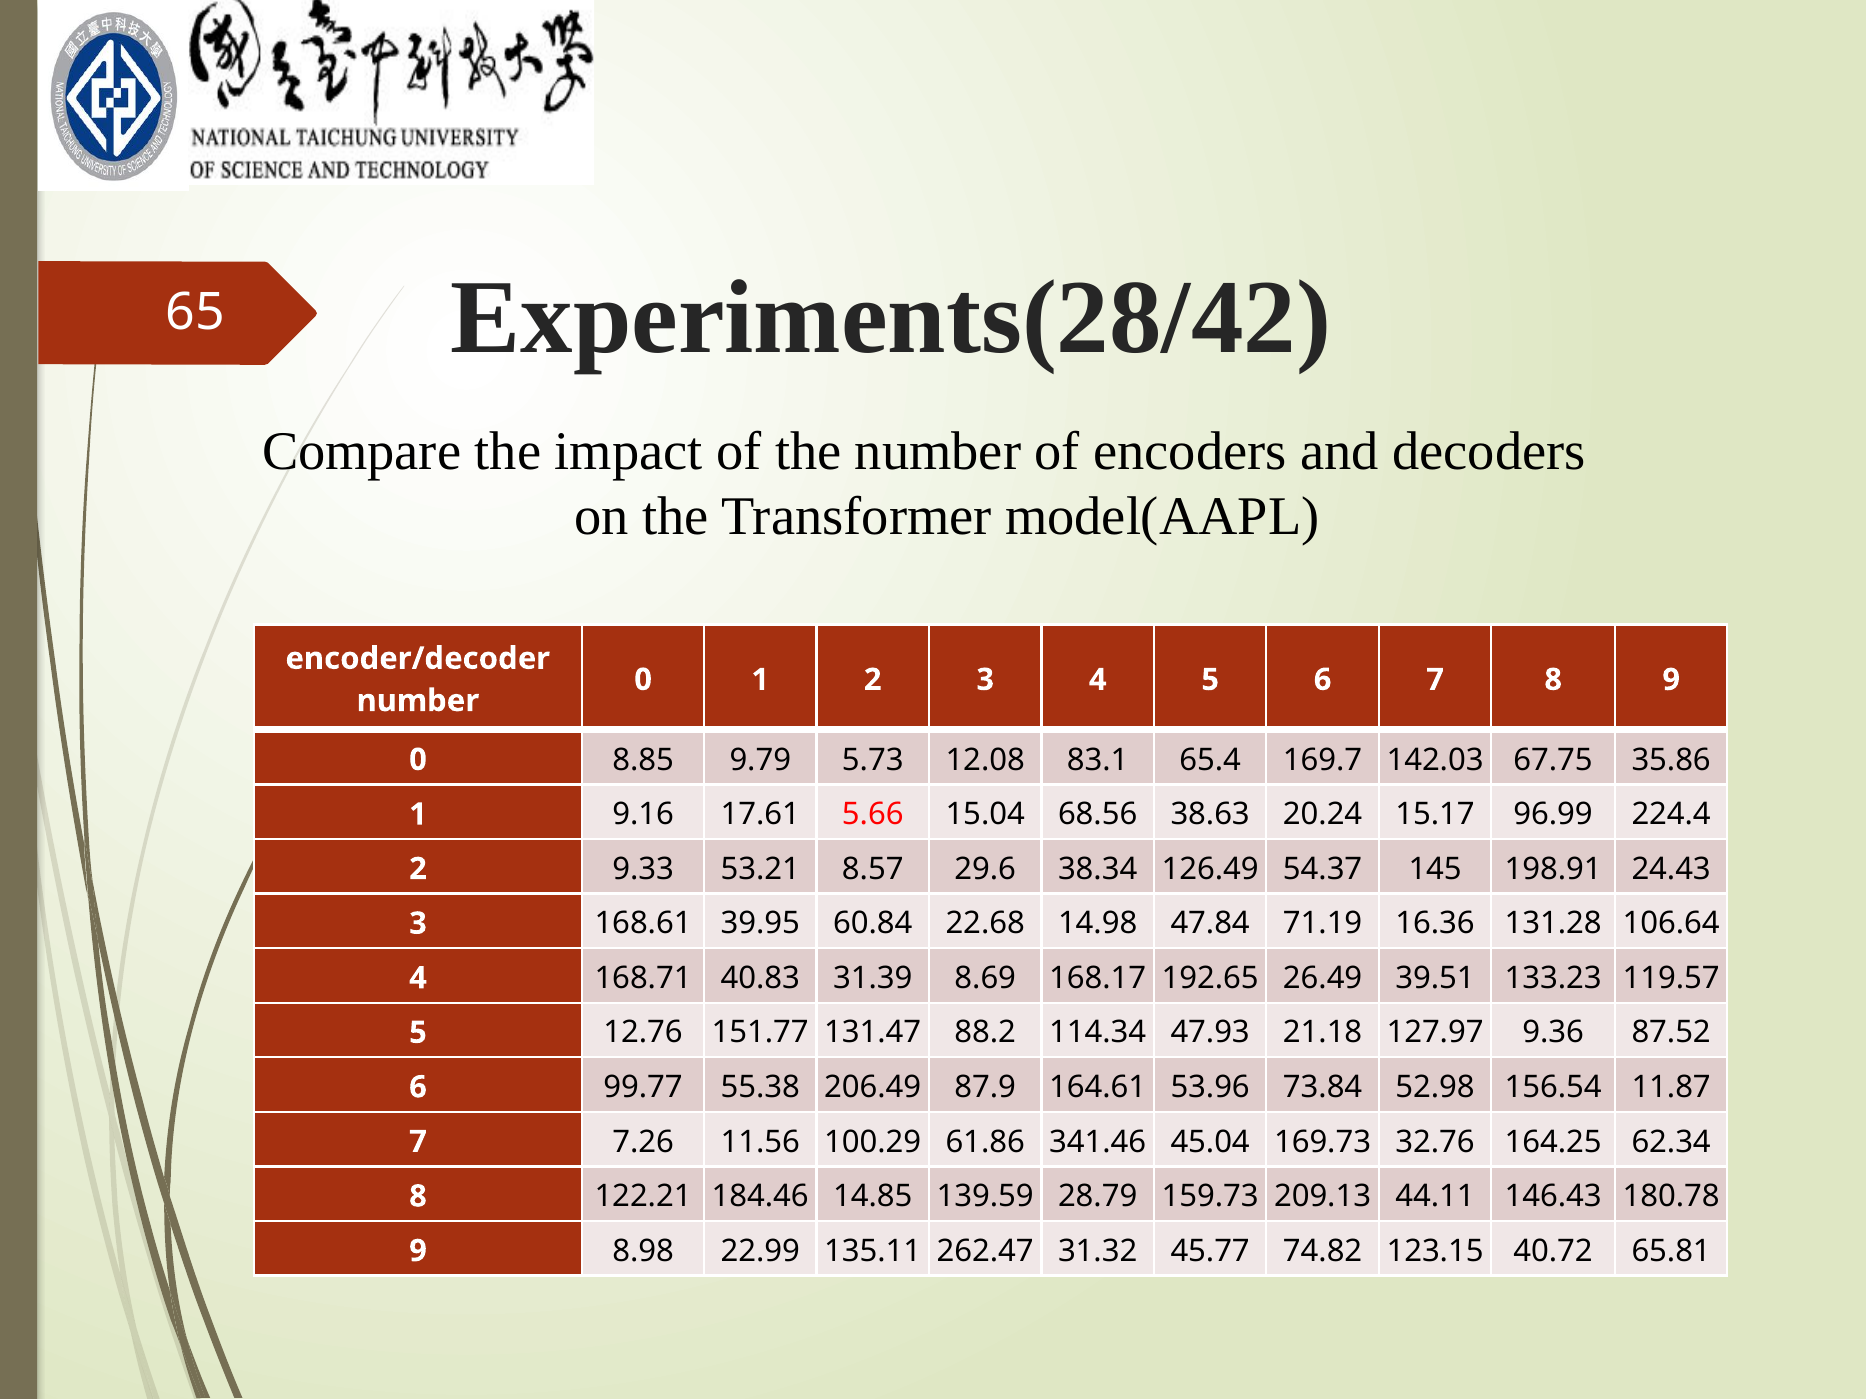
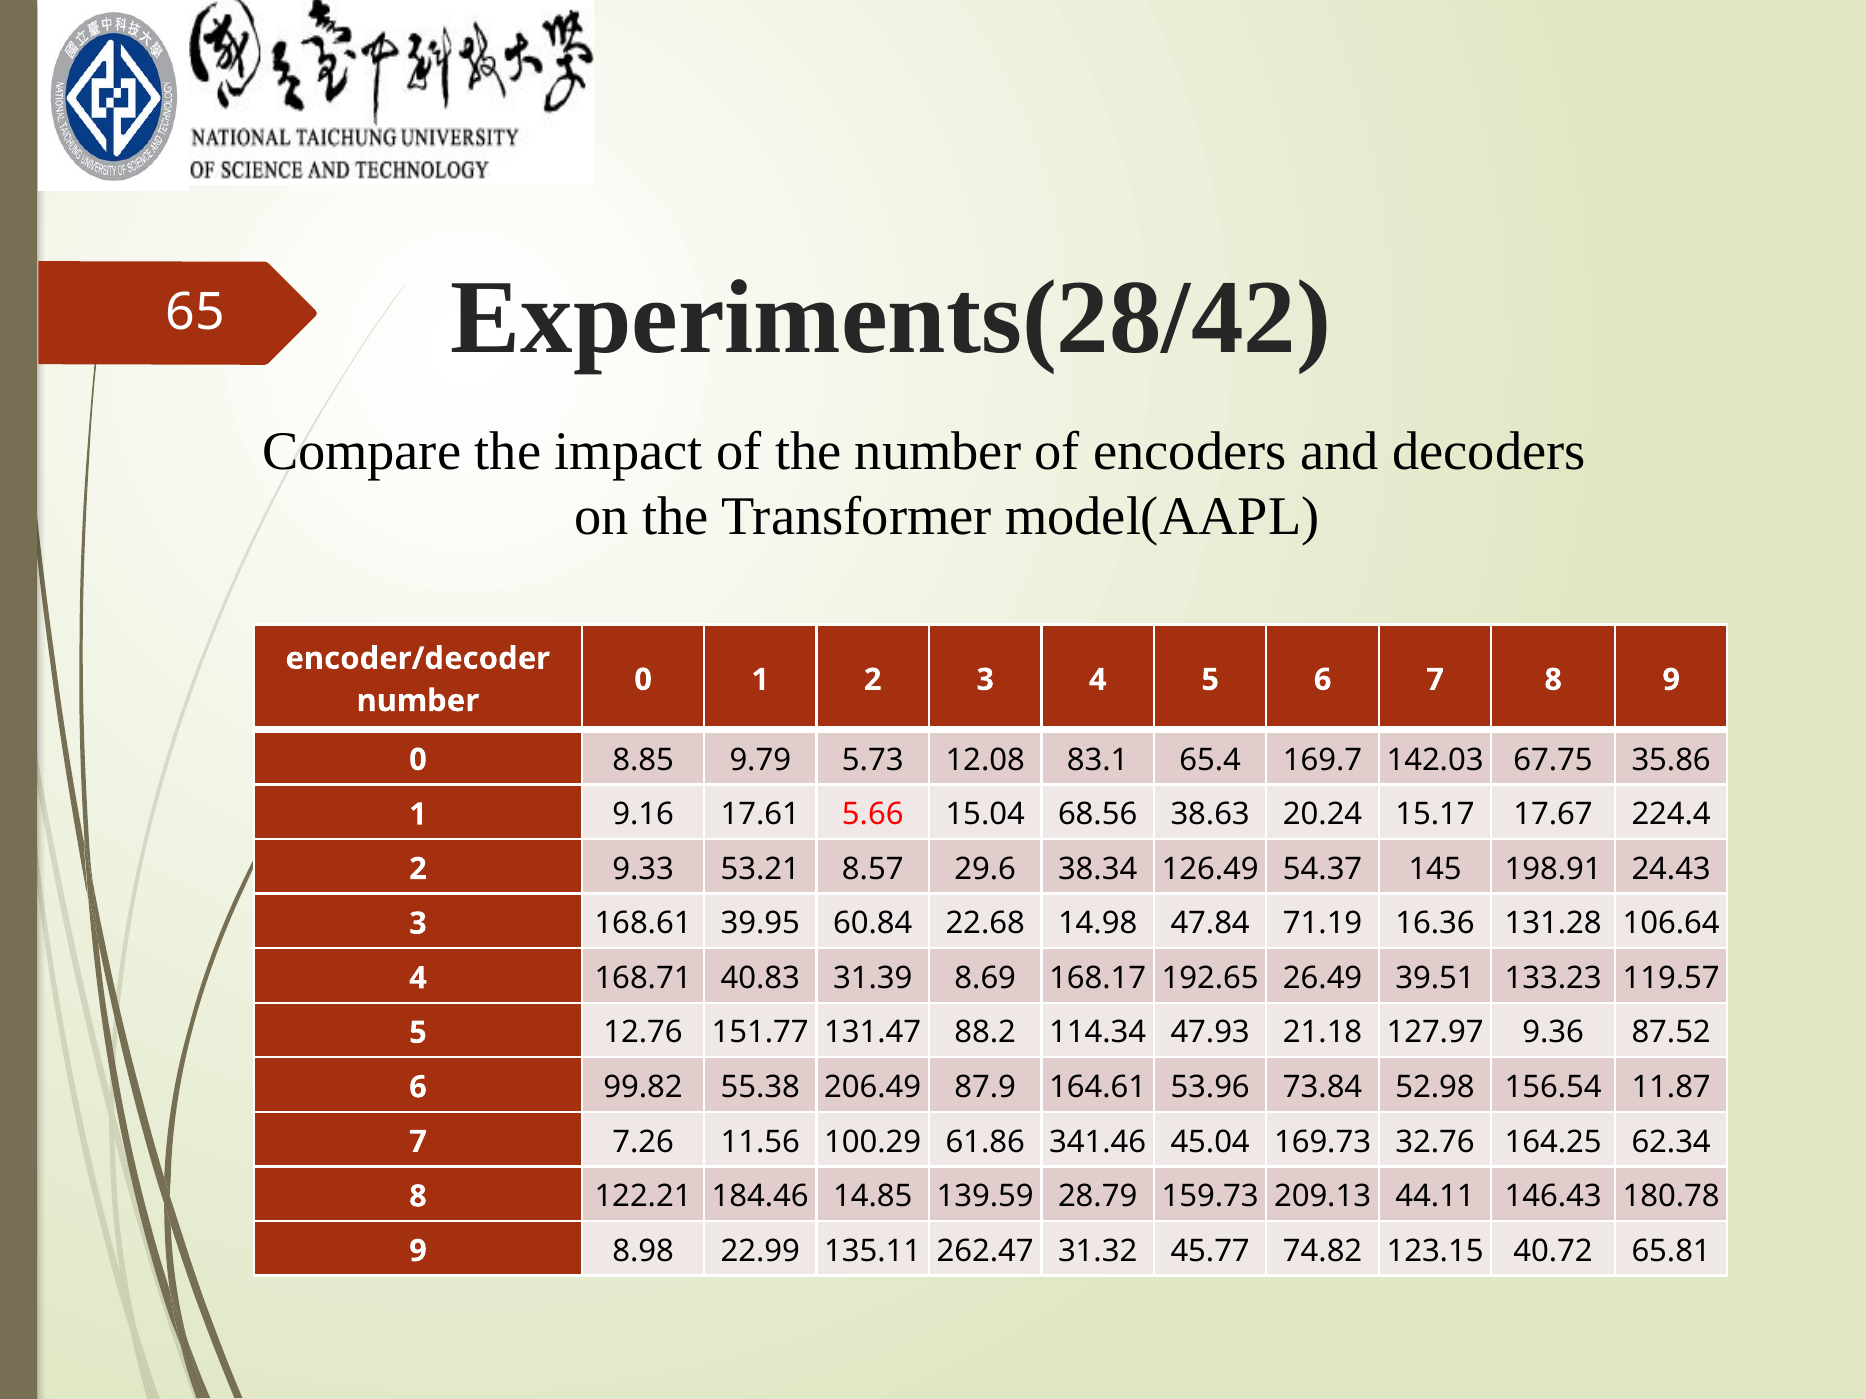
96.99: 96.99 -> 17.67
99.77: 99.77 -> 99.82
